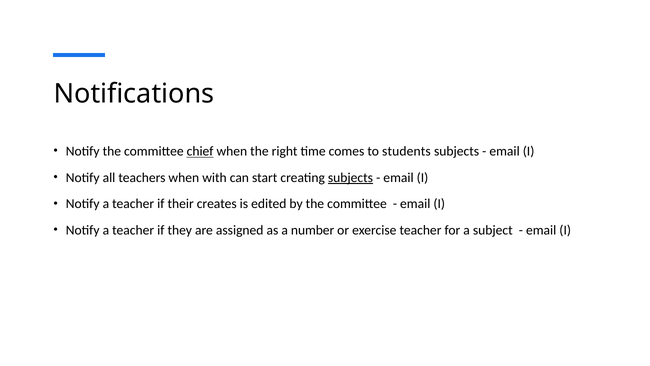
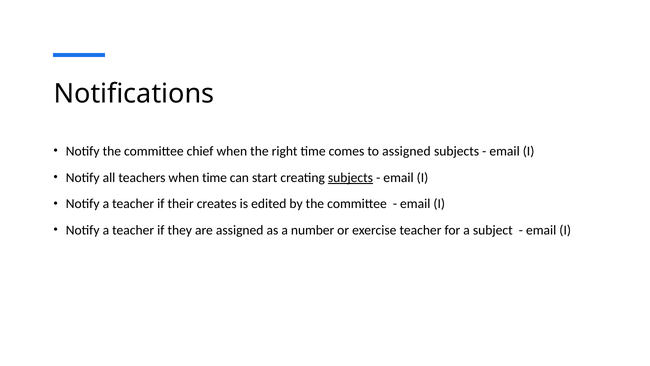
chief underline: present -> none
to students: students -> assigned
when with: with -> time
